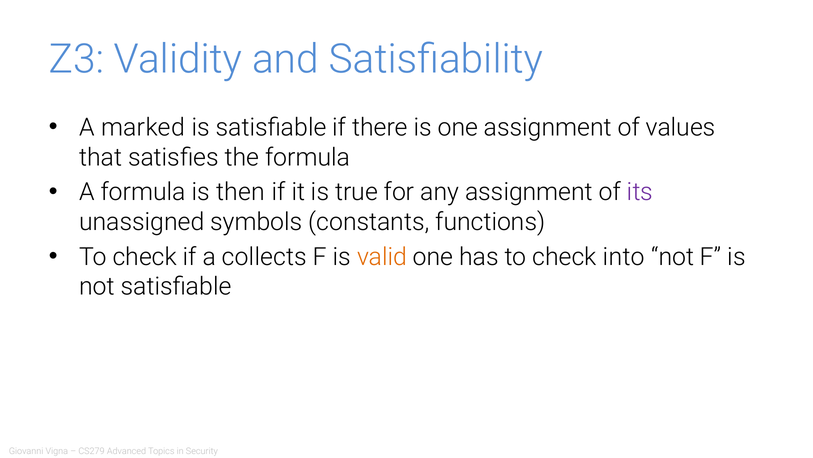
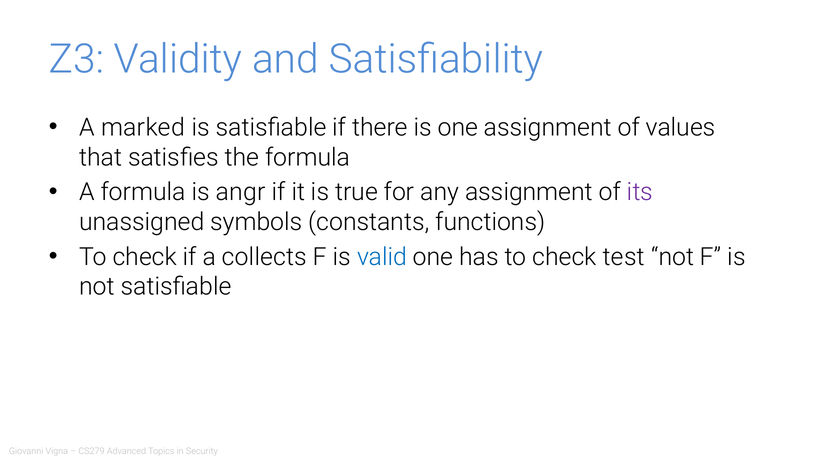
then: then -> angr
valid colour: orange -> blue
into: into -> test
